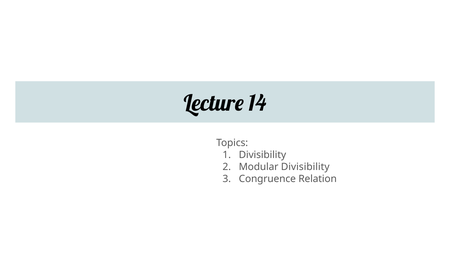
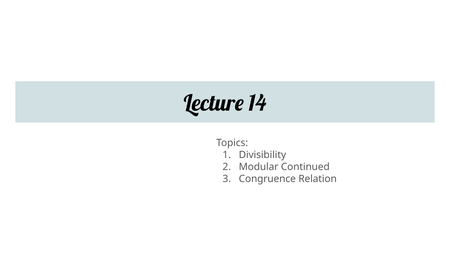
Modular Divisibility: Divisibility -> Continued
